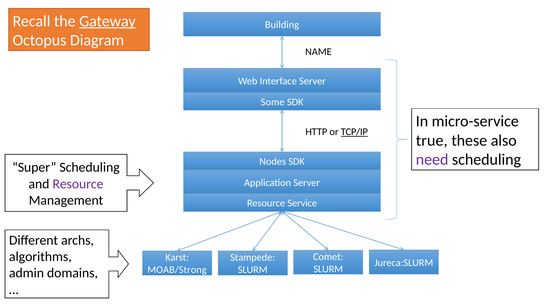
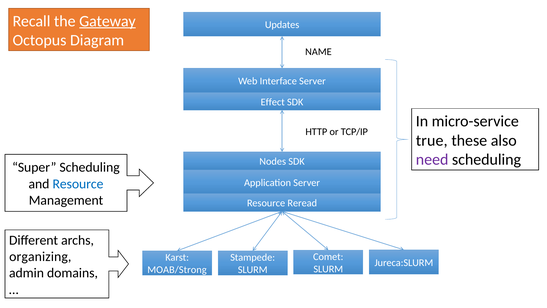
Building: Building -> Updates
Some: Some -> Effect
TCP/IP underline: present -> none
Resource at (78, 184) colour: purple -> blue
Service: Service -> Reread
algorithms: algorithms -> organizing
